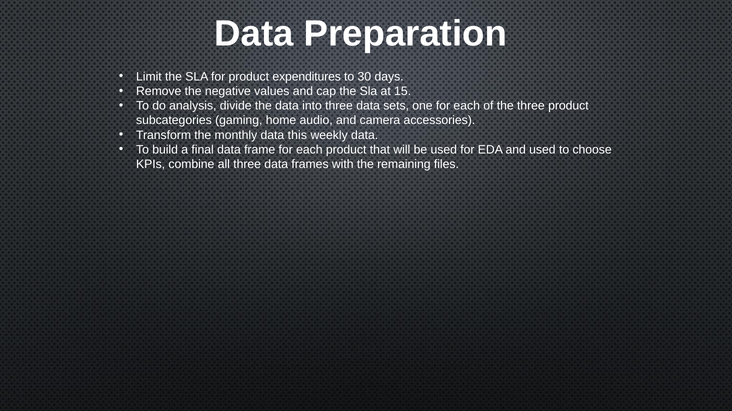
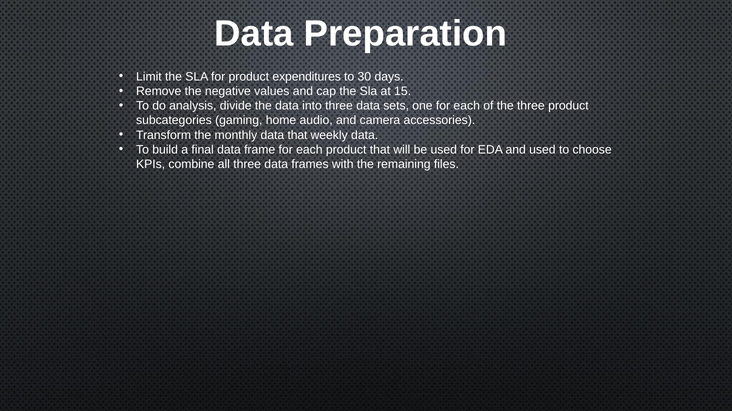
data this: this -> that
